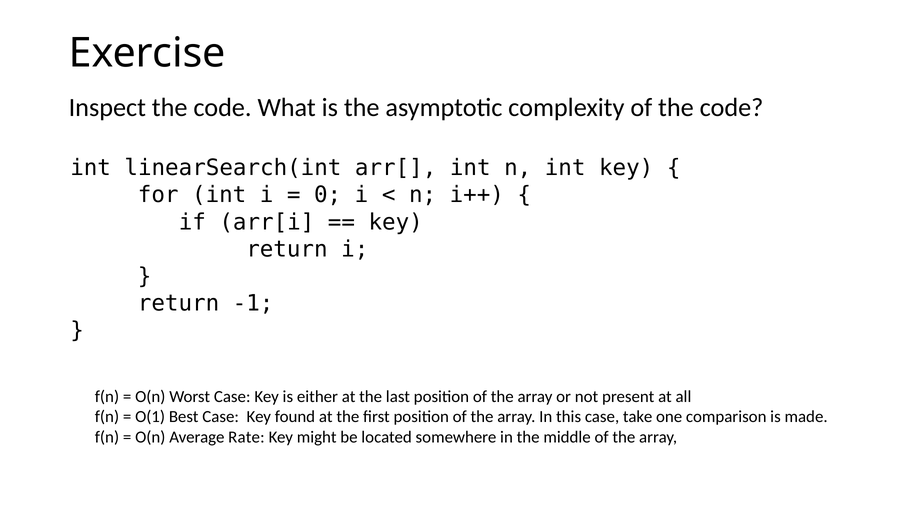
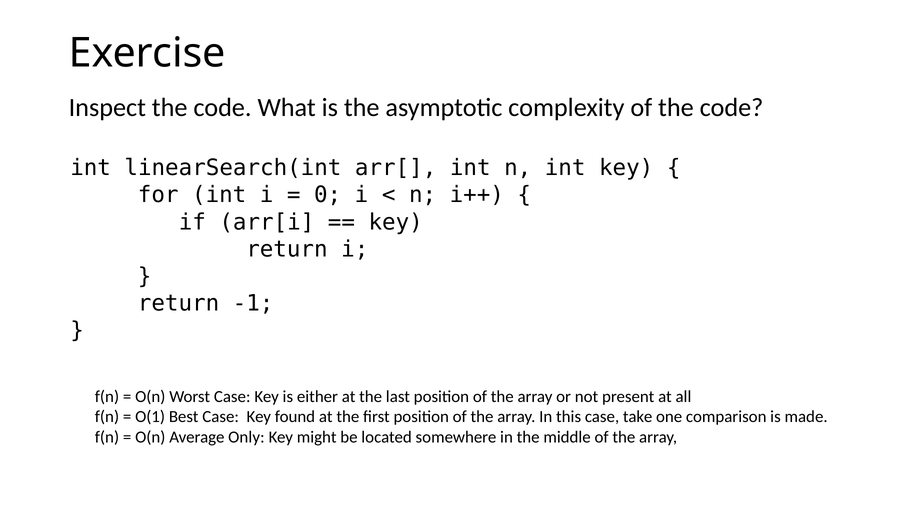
Rate: Rate -> Only
